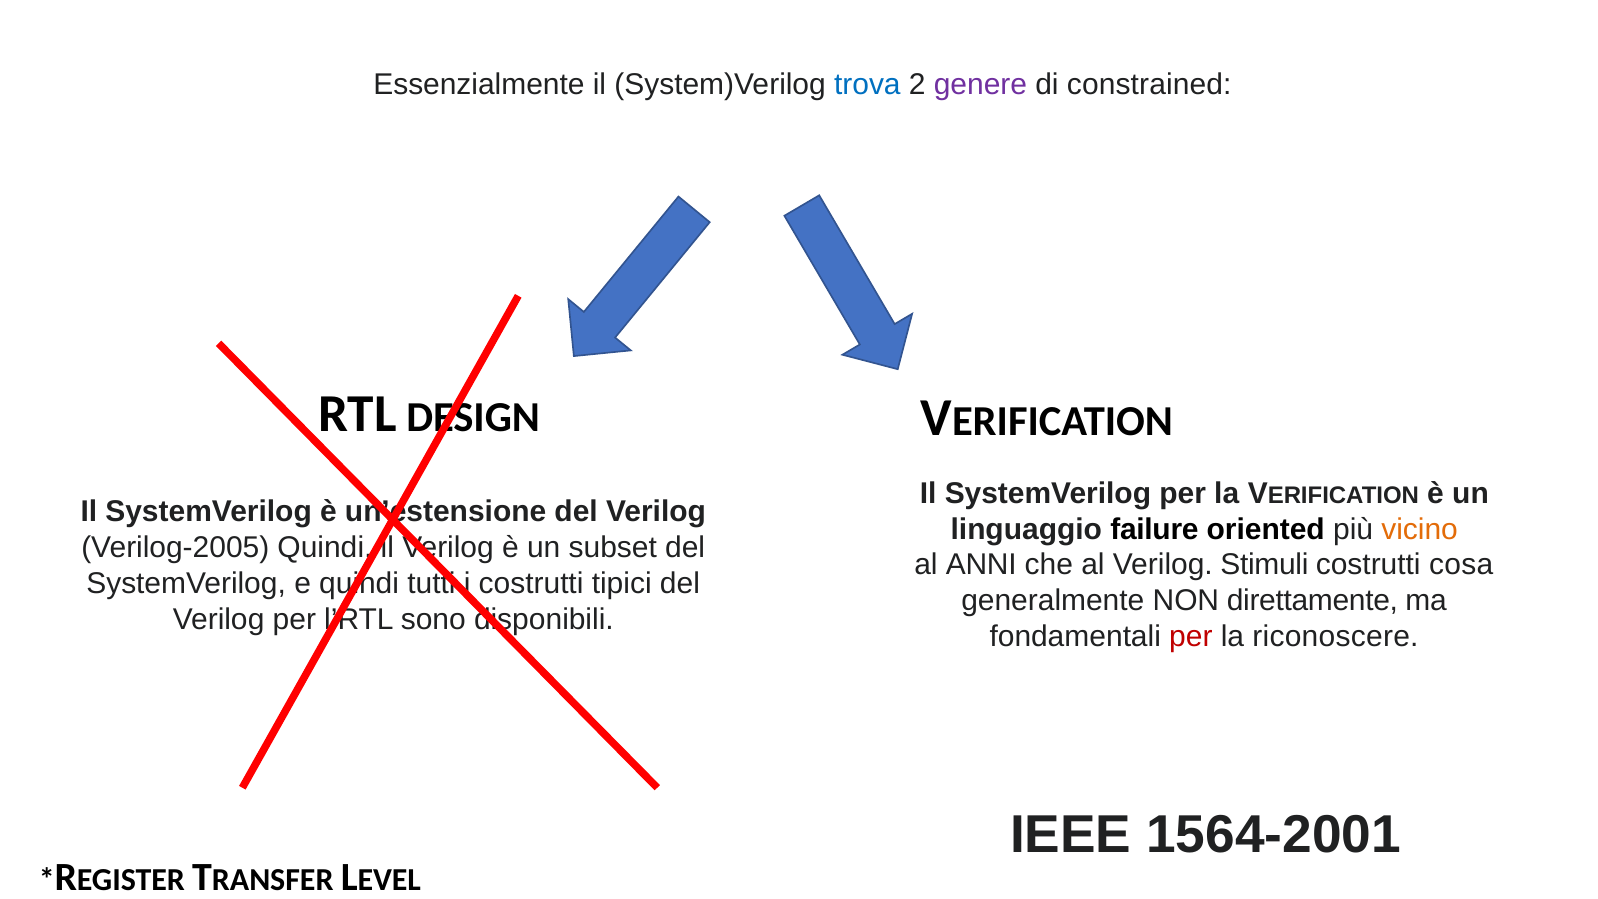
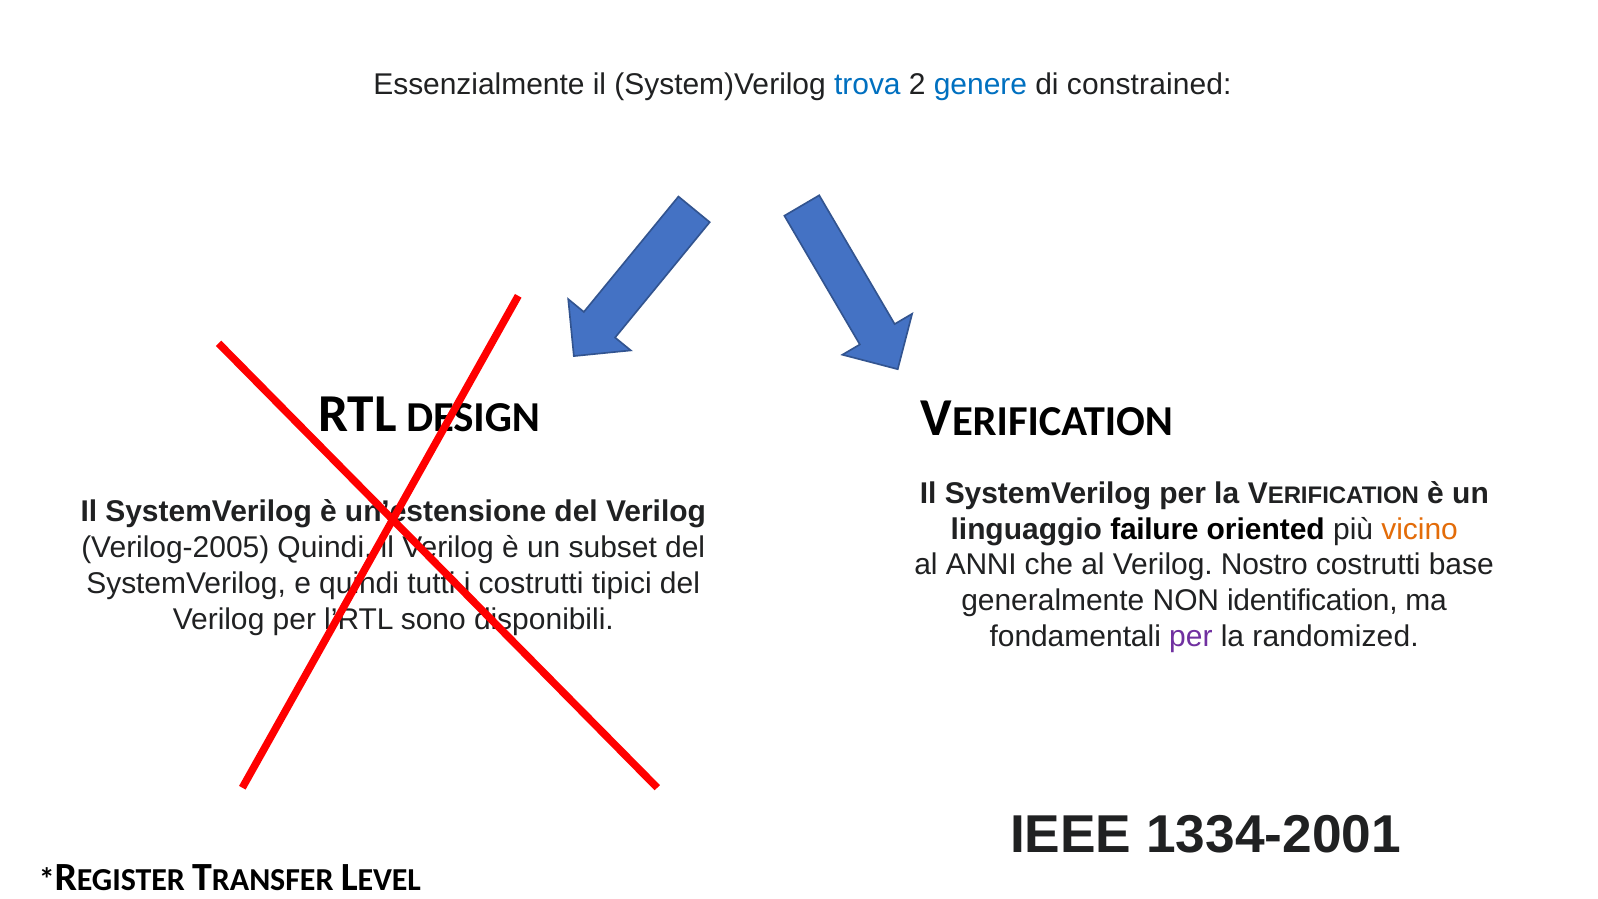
genere colour: purple -> blue
Stimuli: Stimuli -> Nostro
cosa: cosa -> base
direttamente: direttamente -> identification
per at (1191, 637) colour: red -> purple
riconoscere: riconoscere -> randomized
1564-2001: 1564-2001 -> 1334-2001
